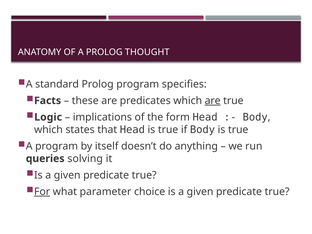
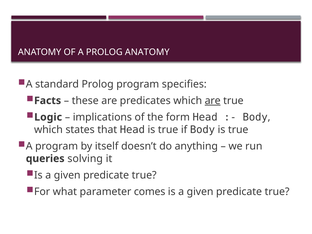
PROLOG THOUGHT: THOUGHT -> ANATOMY
For underline: present -> none
choice: choice -> comes
